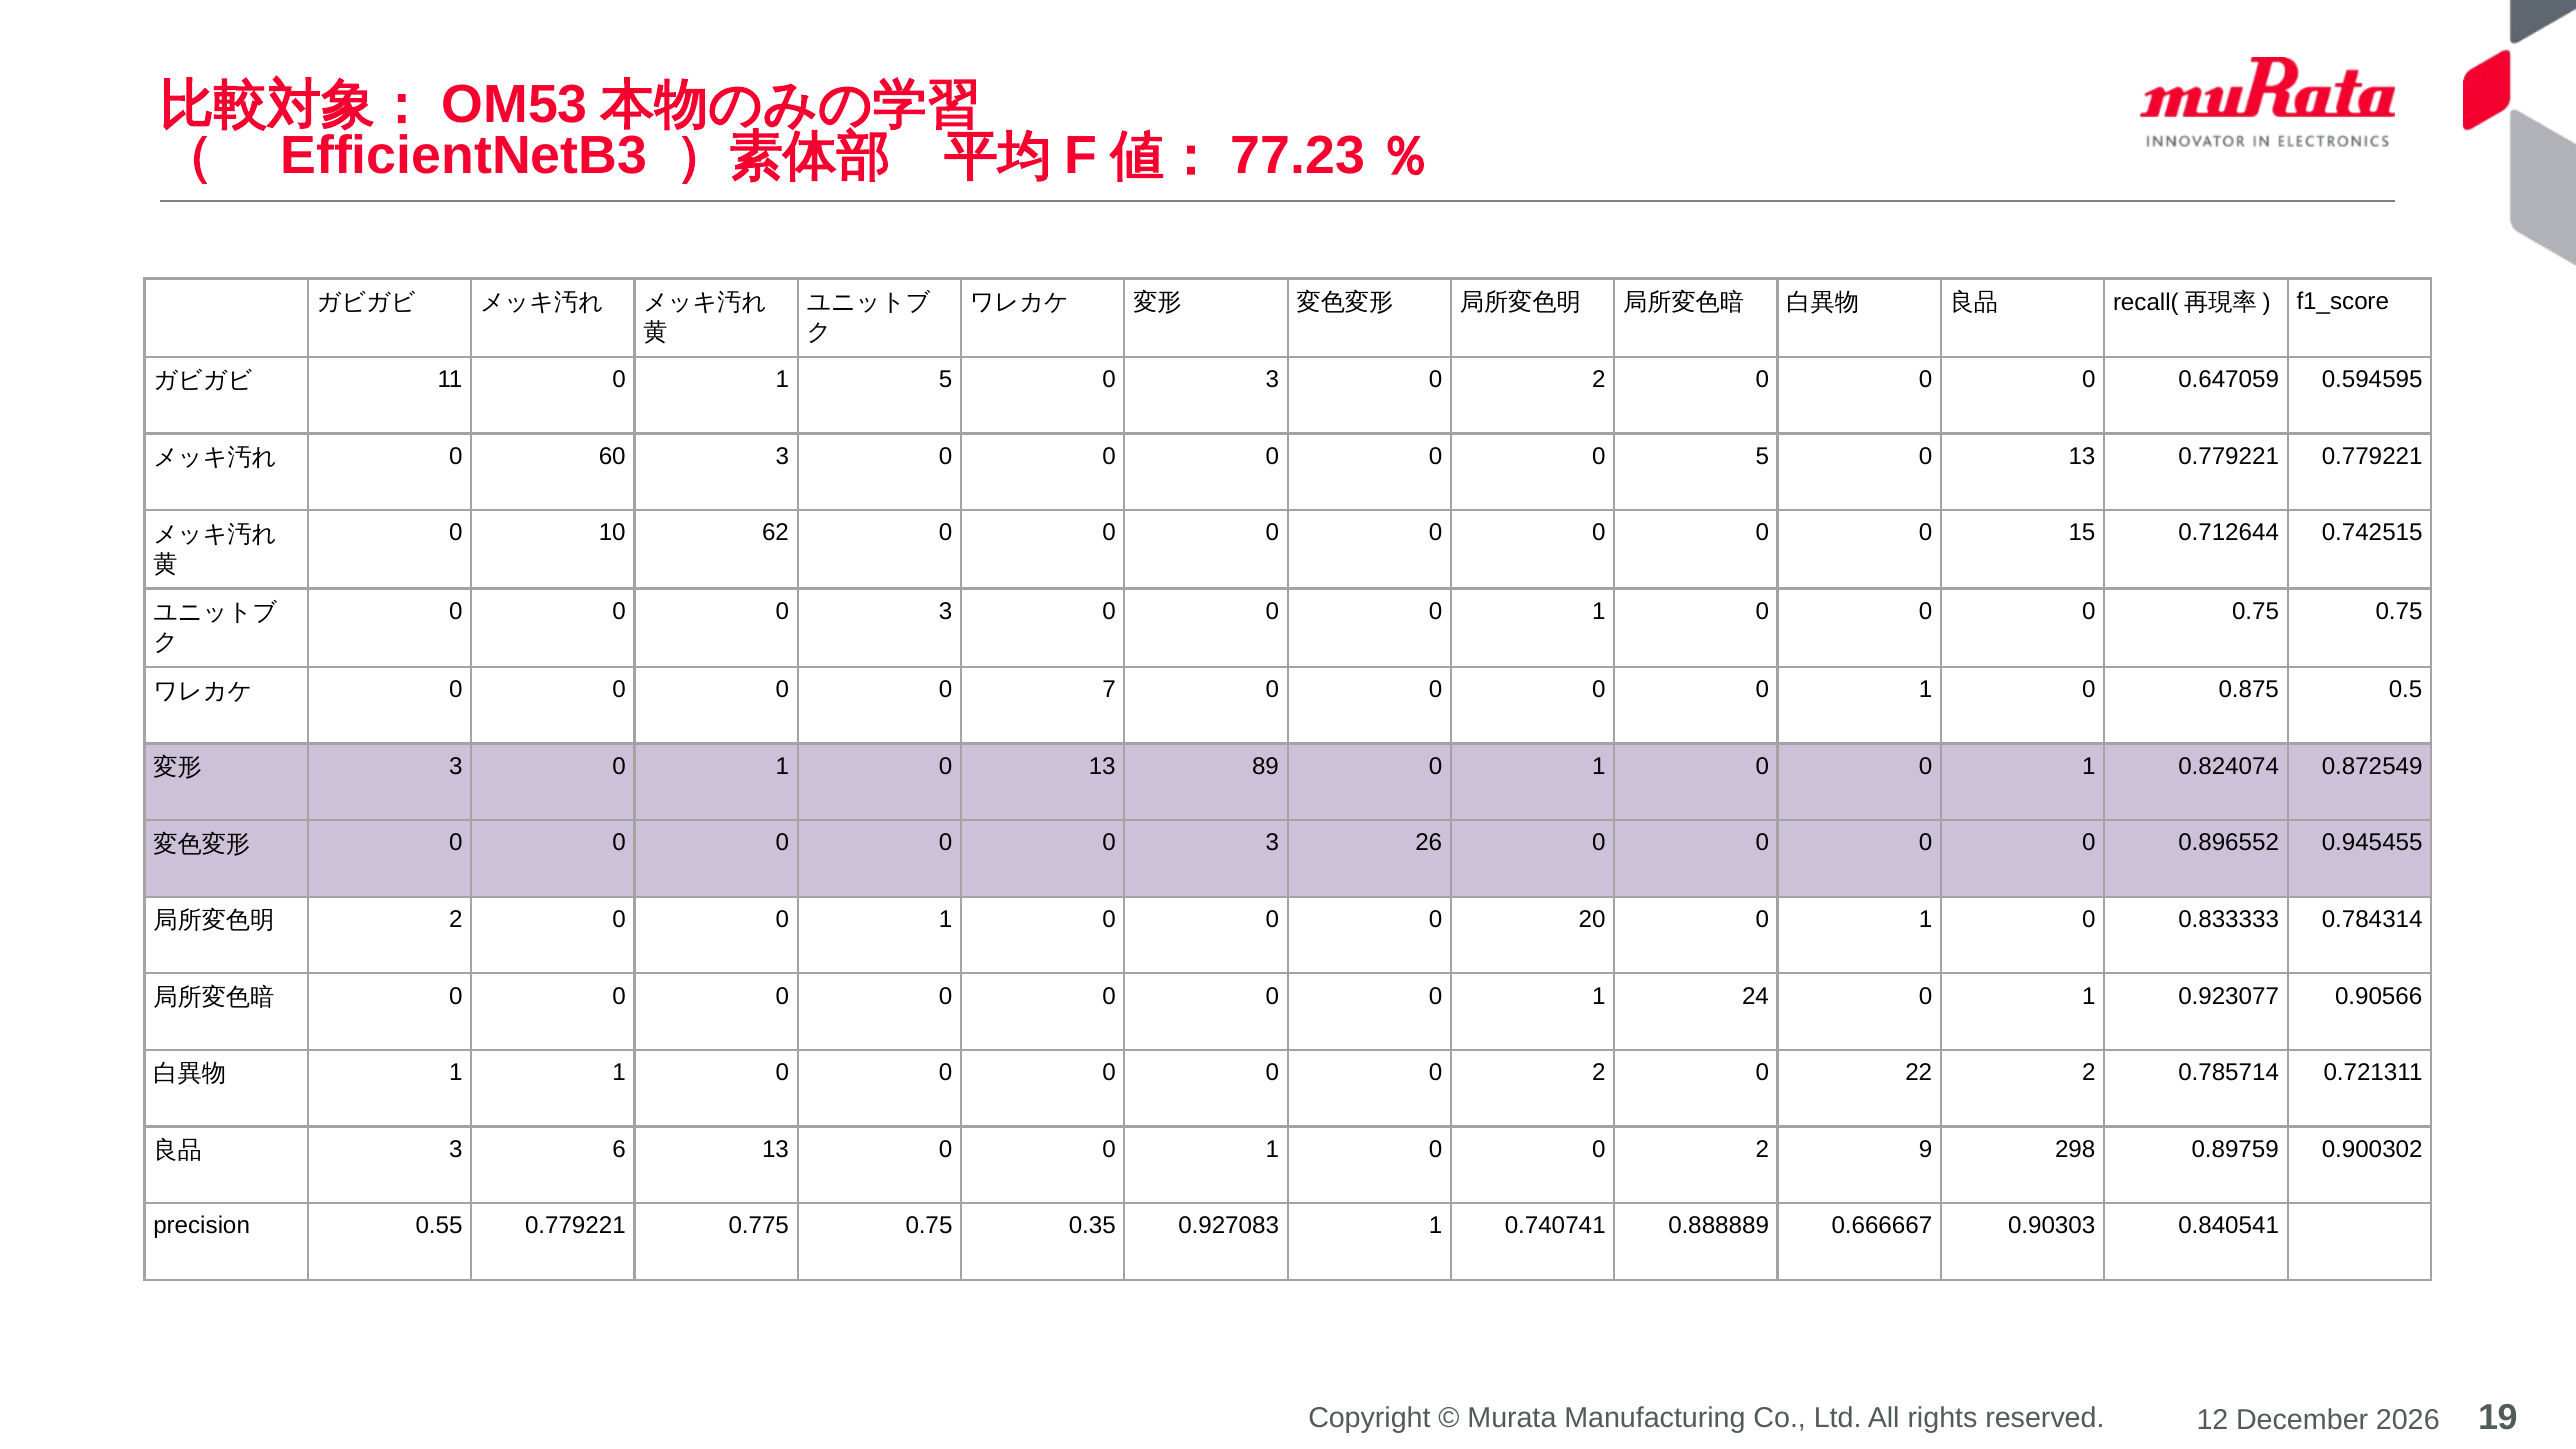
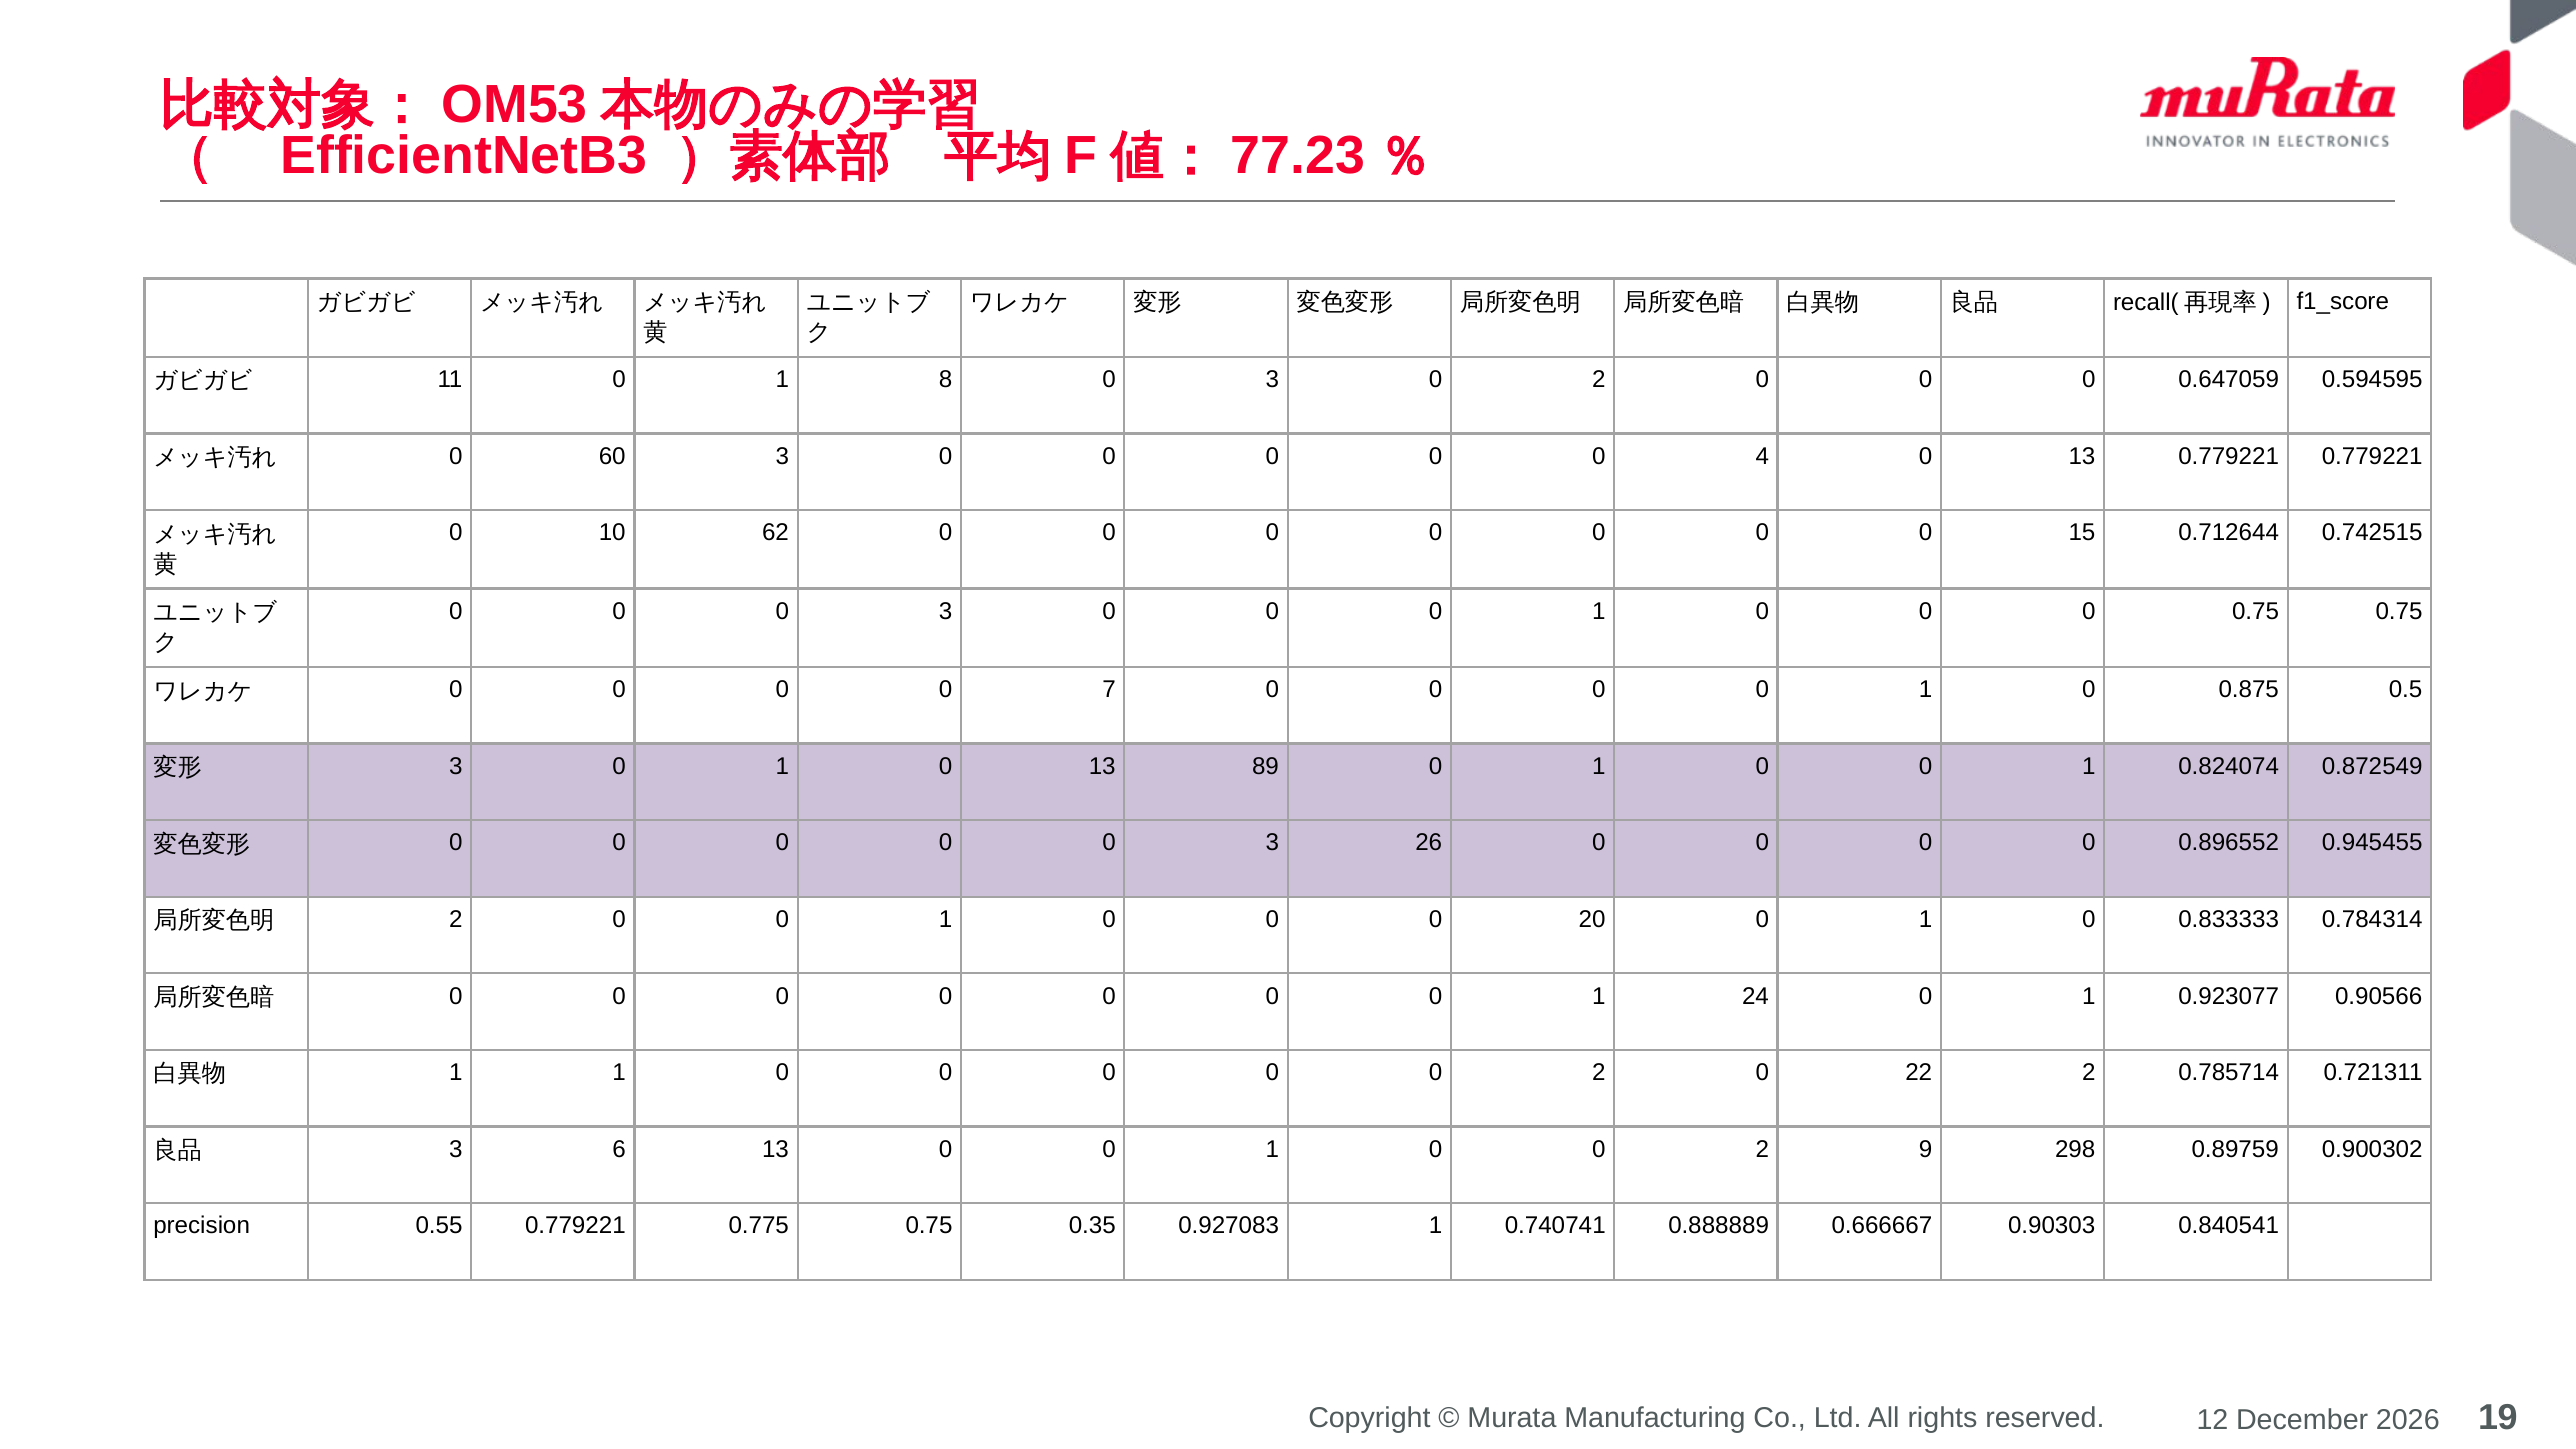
1 5: 5 -> 8
0 5: 5 -> 4
